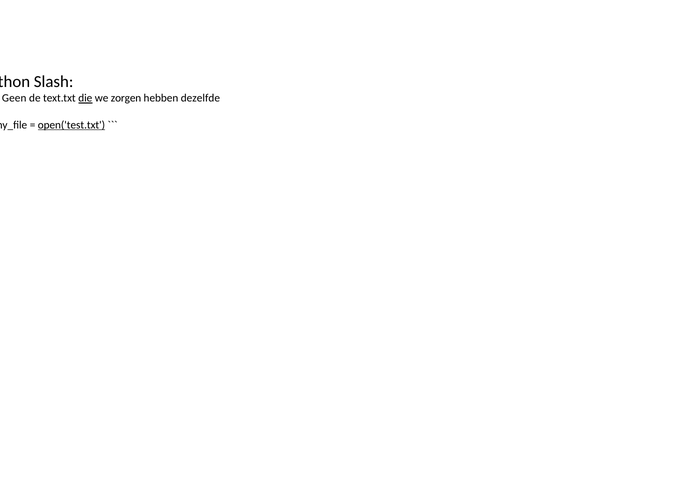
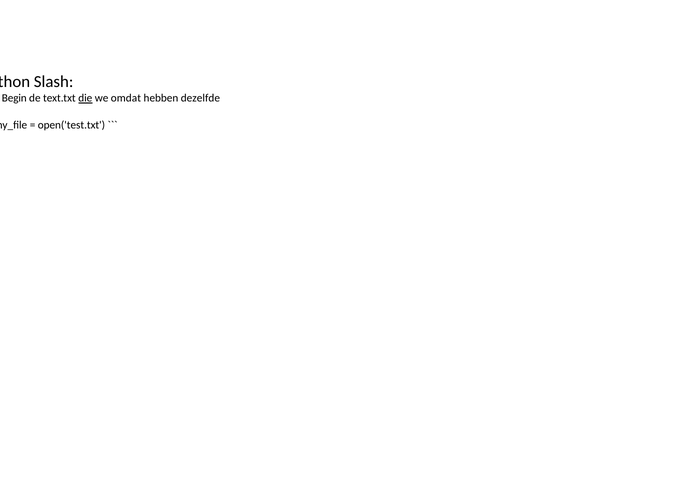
Geen: Geen -> Begin
zorgen: zorgen -> omdat
open('test.txt underline: present -> none
